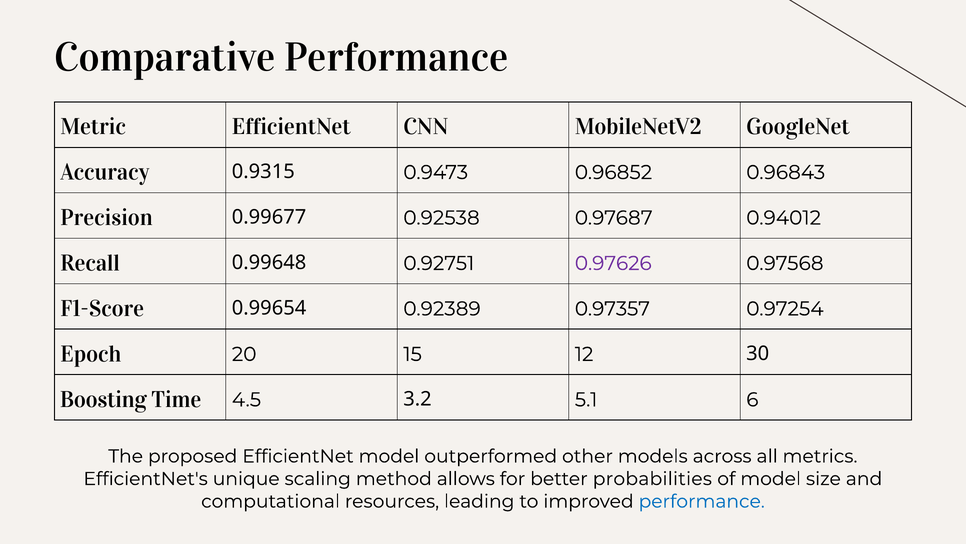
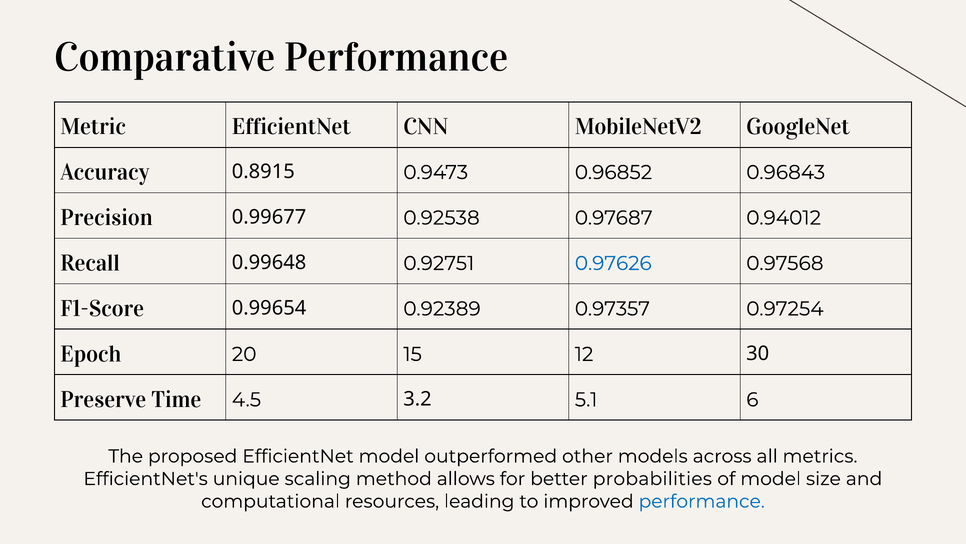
0.9315: 0.9315 -> 0.8915
0.97626 colour: purple -> blue
Boosting: Boosting -> Preserve
